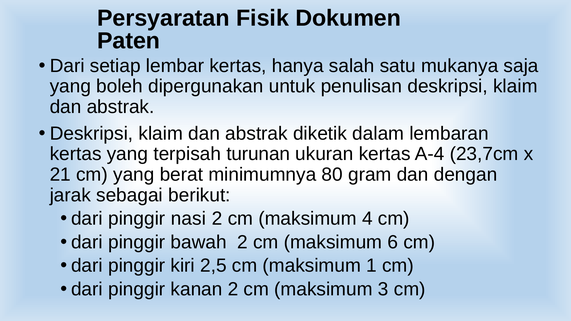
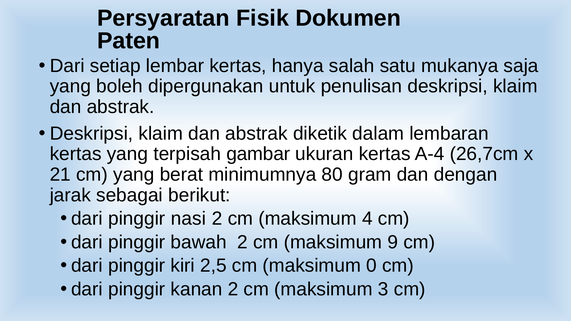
turunan: turunan -> gambar
23,7cm: 23,7cm -> 26,7cm
6: 6 -> 9
1: 1 -> 0
